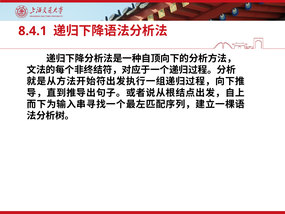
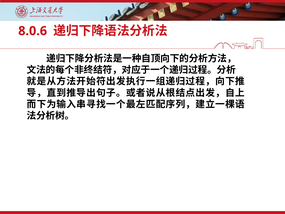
8.4.1: 8.4.1 -> 8.0.6
